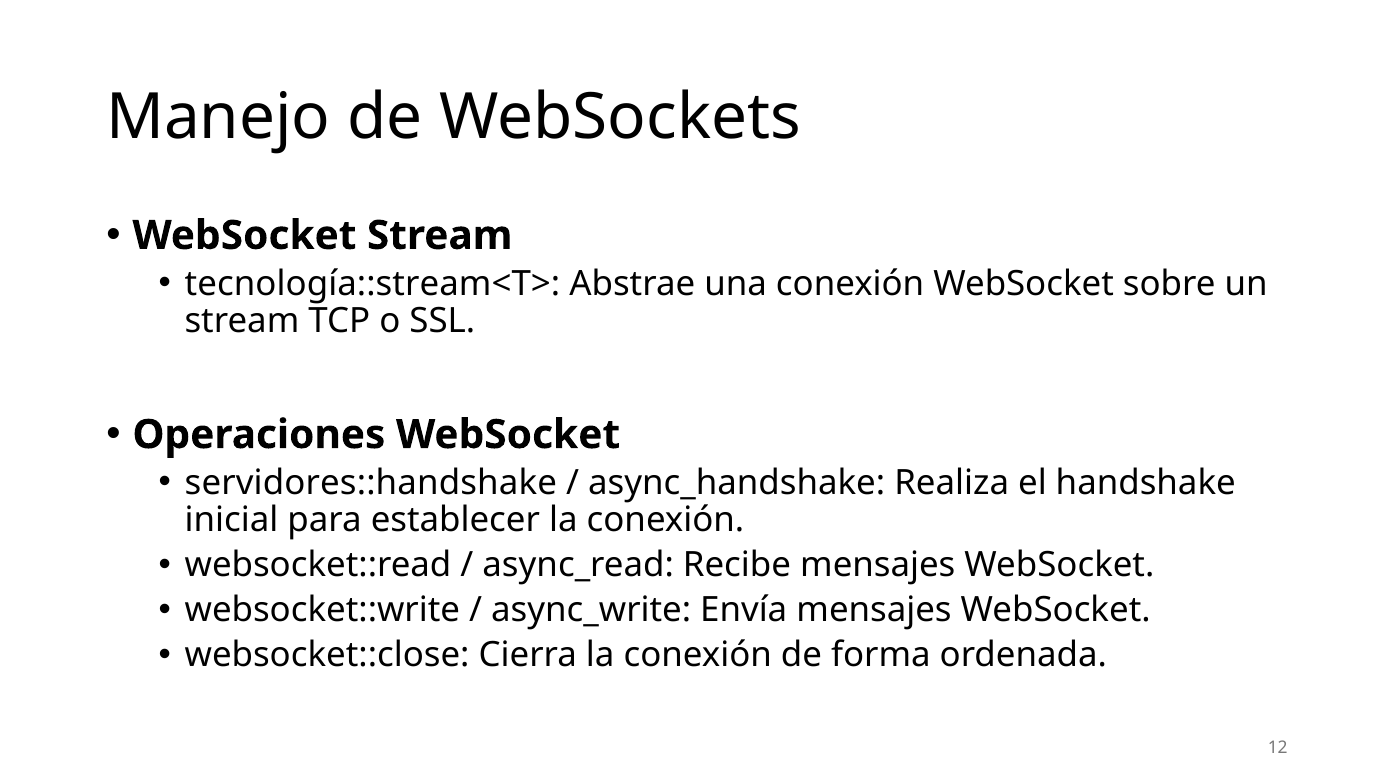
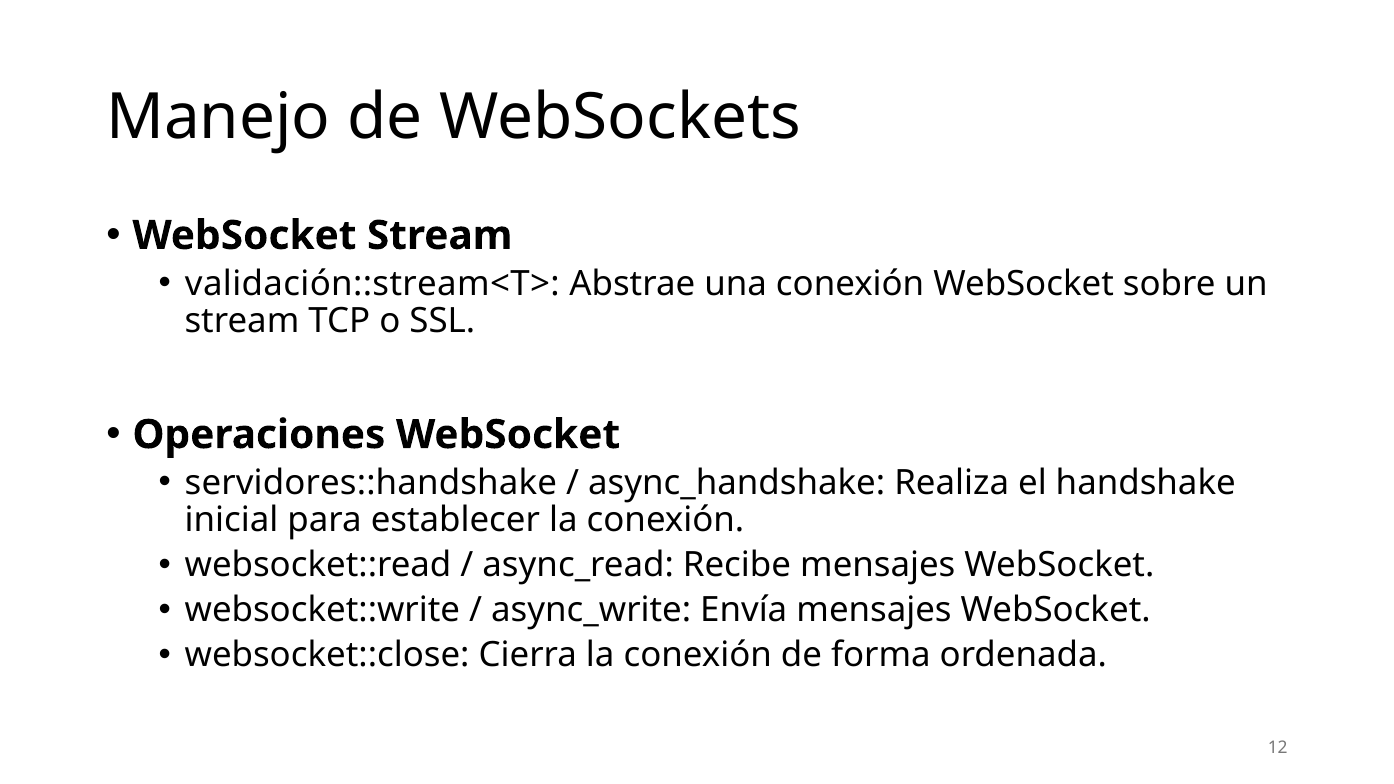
tecnología::stream<T>: tecnología::stream<T> -> validación::stream<T>
